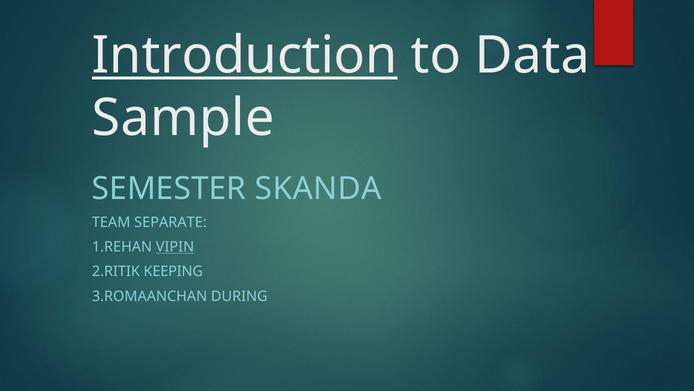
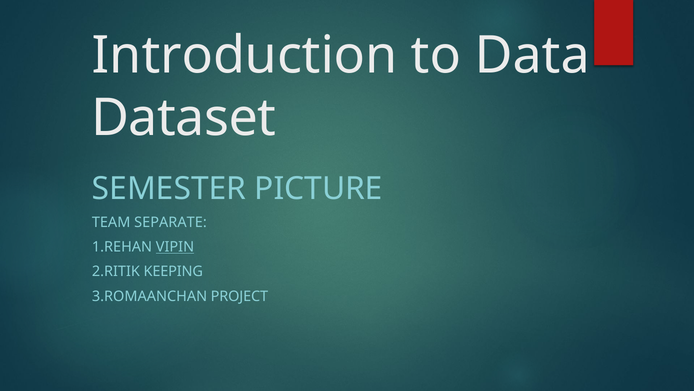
Introduction underline: present -> none
Sample: Sample -> Dataset
SKANDA: SKANDA -> PICTURE
DURING: DURING -> PROJECT
